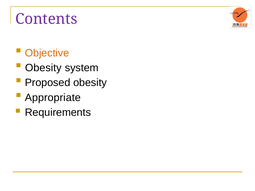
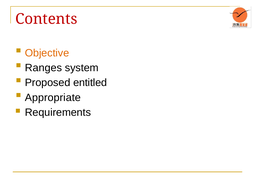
Contents colour: purple -> red
Obesity at (43, 68): Obesity -> Ranges
Proposed obesity: obesity -> entitled
